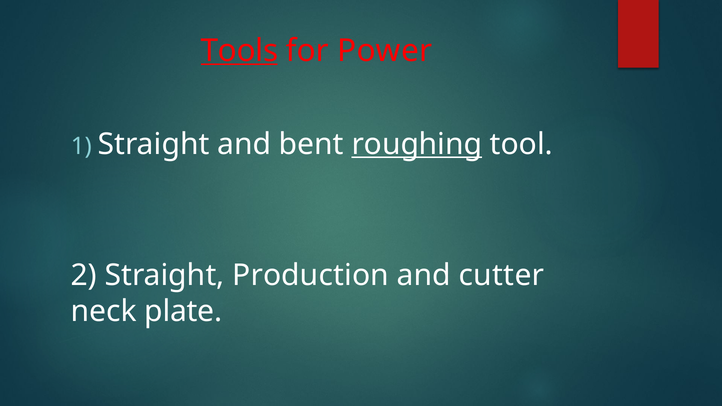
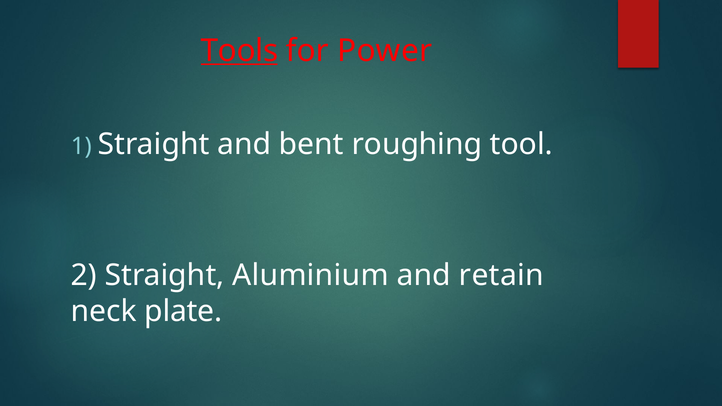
roughing underline: present -> none
Production: Production -> Aluminium
cutter: cutter -> retain
